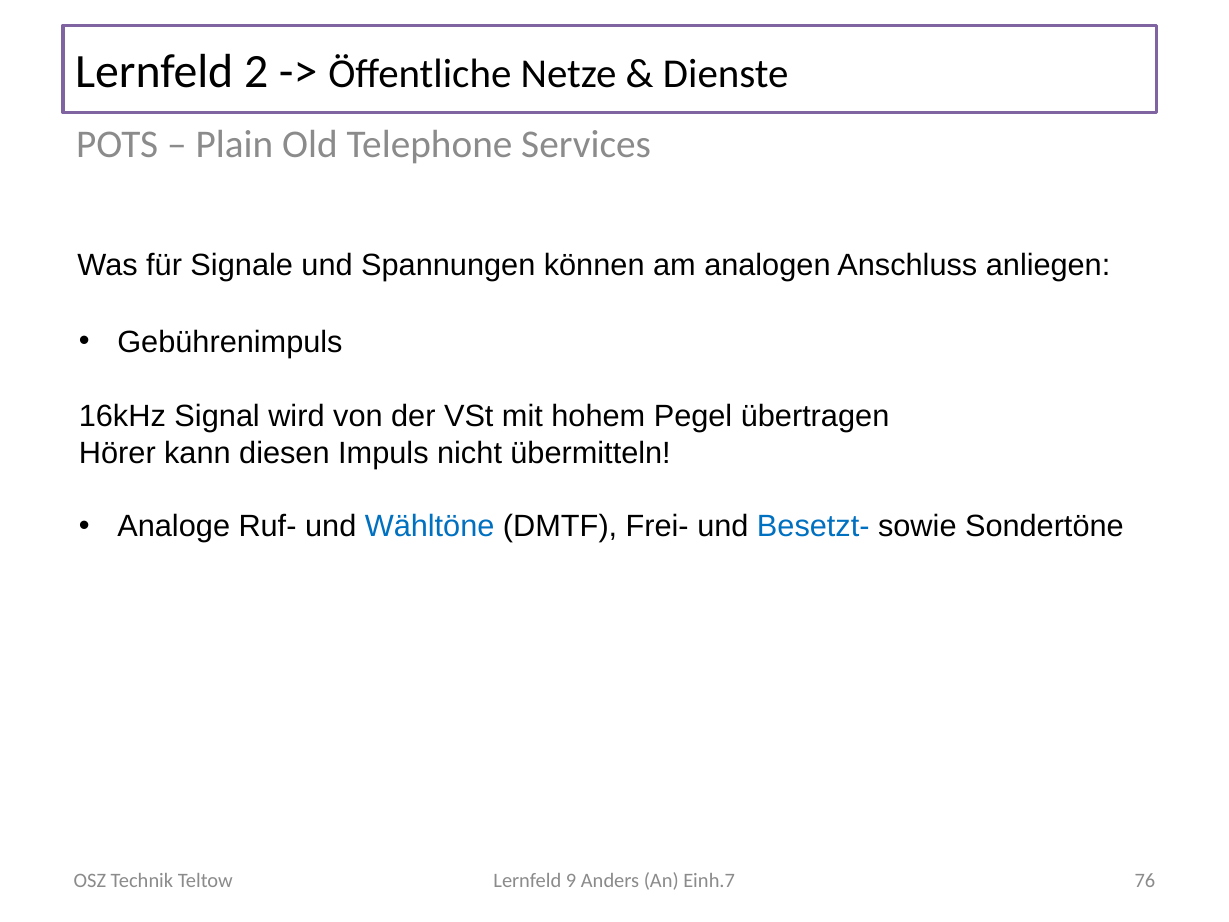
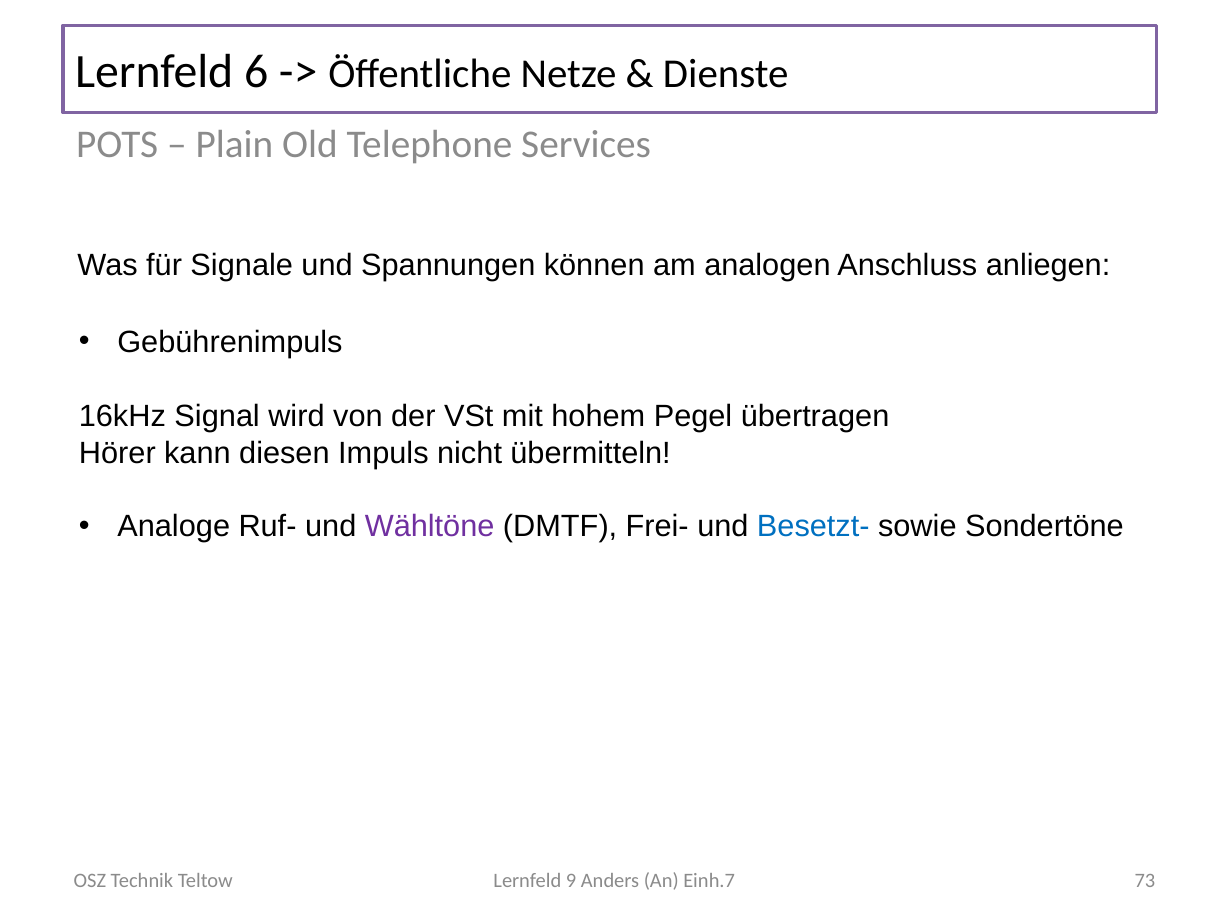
2: 2 -> 6
Wähltöne colour: blue -> purple
76: 76 -> 73
